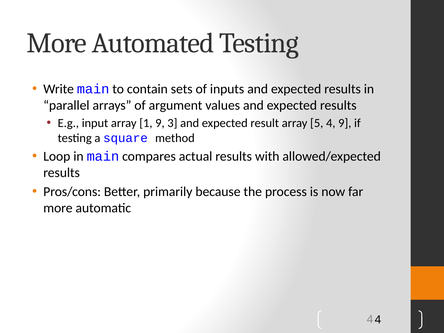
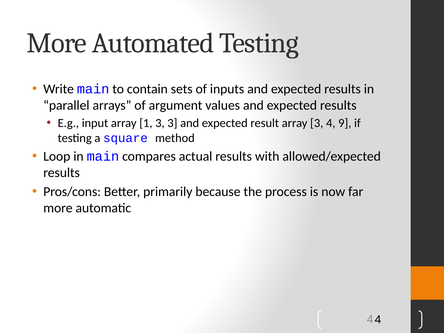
1 9: 9 -> 3
array 5: 5 -> 3
